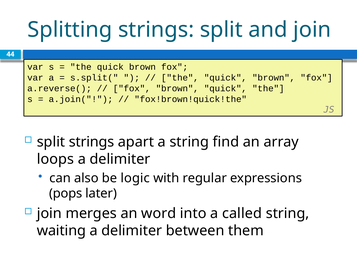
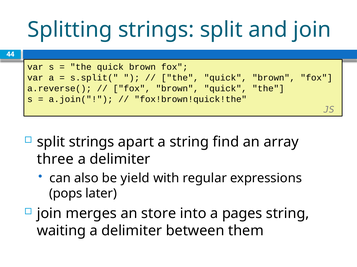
loops: loops -> three
logic: logic -> yield
word: word -> store
called: called -> pages
